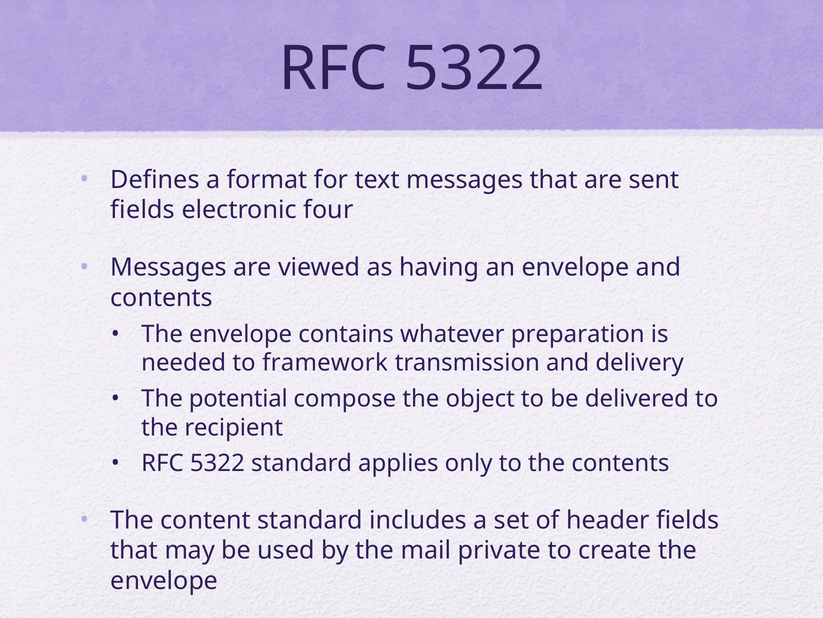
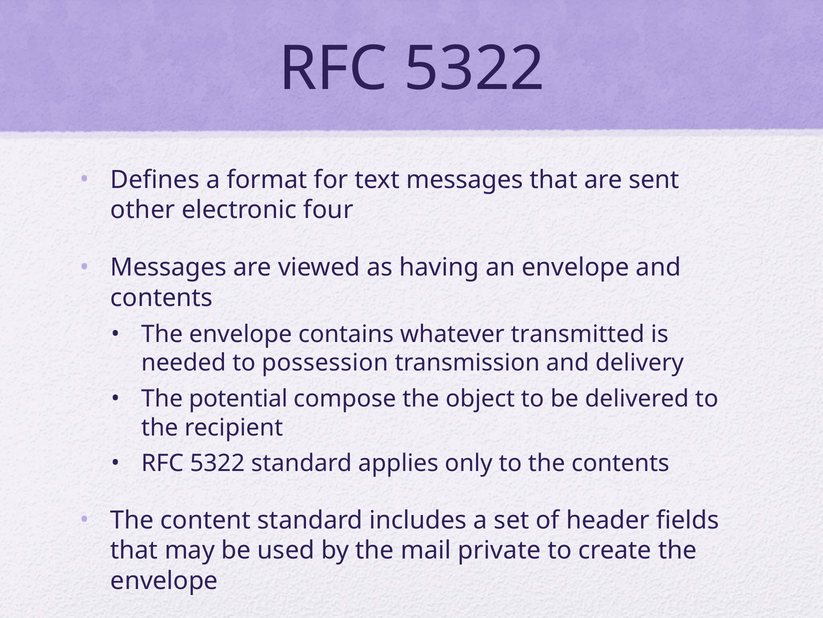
fields at (143, 210): fields -> other
preparation: preparation -> transmitted
framework: framework -> possession
